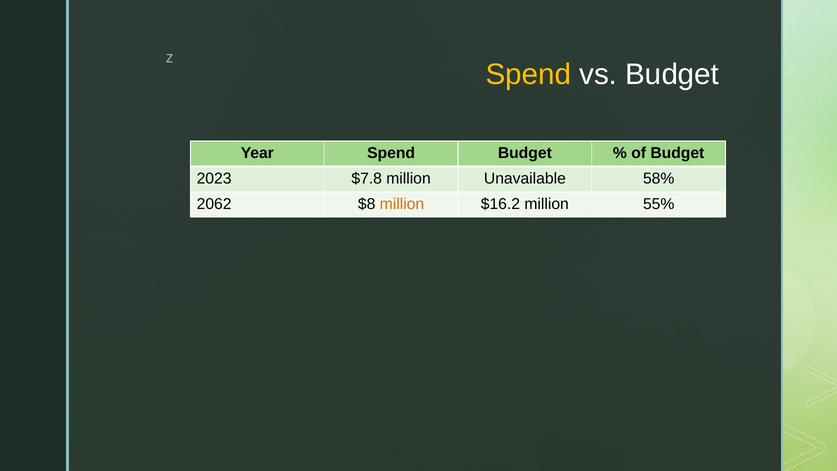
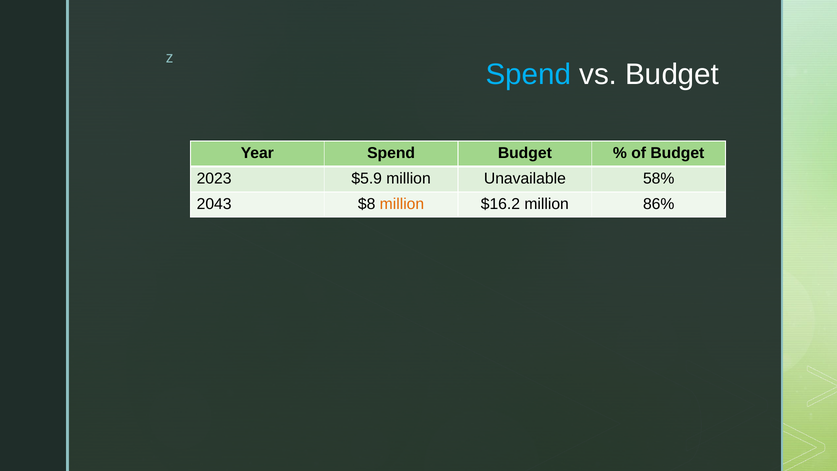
Spend at (528, 74) colour: yellow -> light blue
$7.8: $7.8 -> $5.9
2062: 2062 -> 2043
55%: 55% -> 86%
